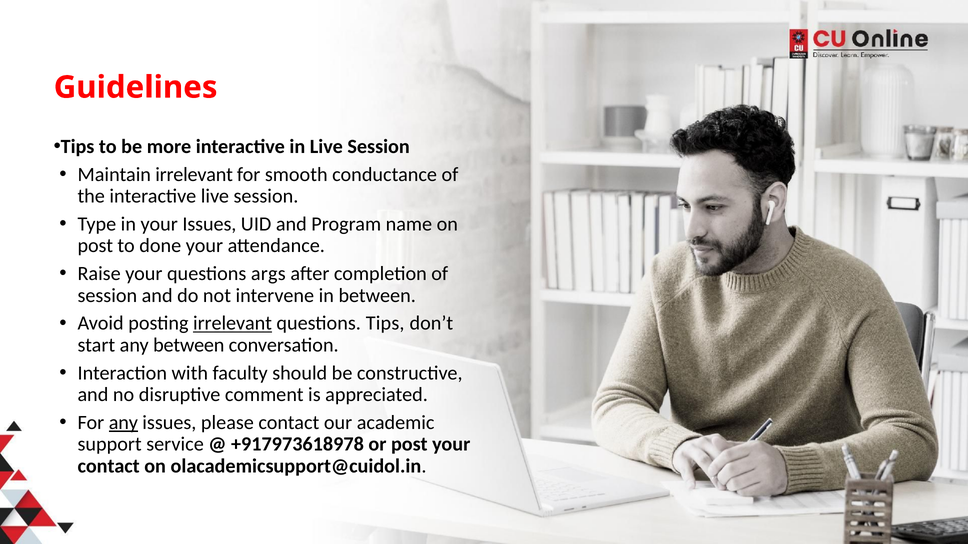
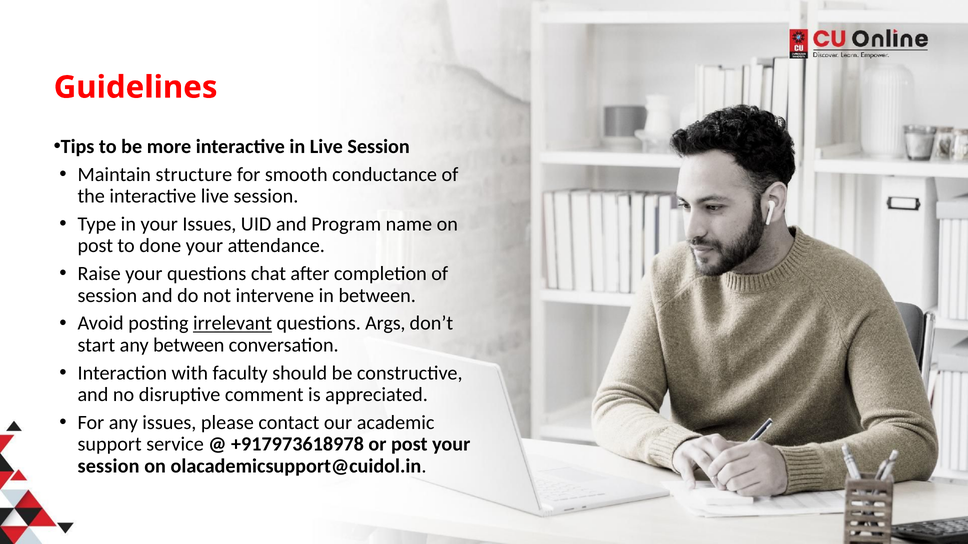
Maintain irrelevant: irrelevant -> structure
args: args -> chat
questions Tips: Tips -> Args
any at (123, 423) underline: present -> none
contact at (109, 467): contact -> session
